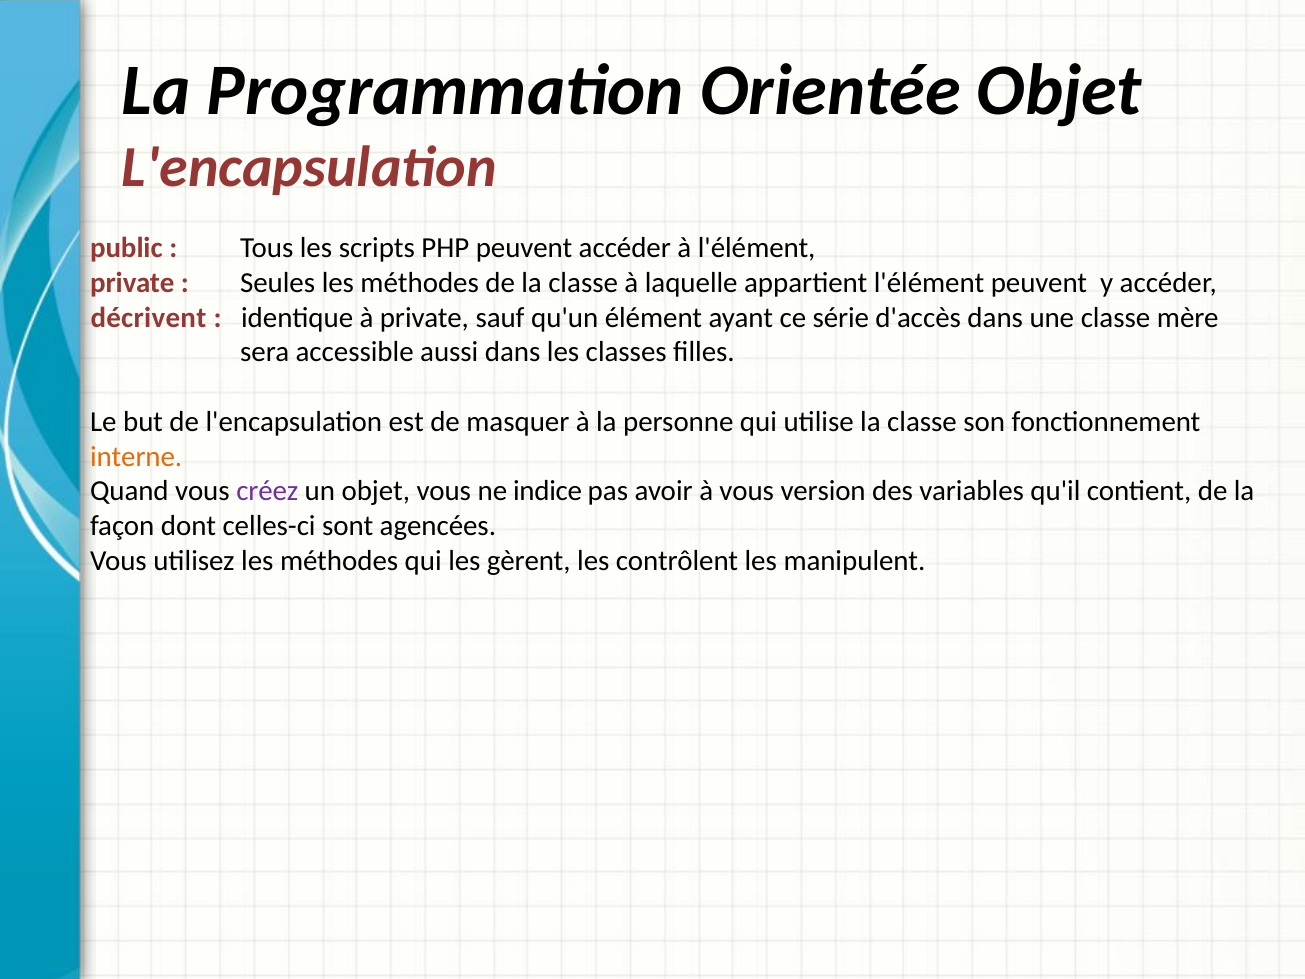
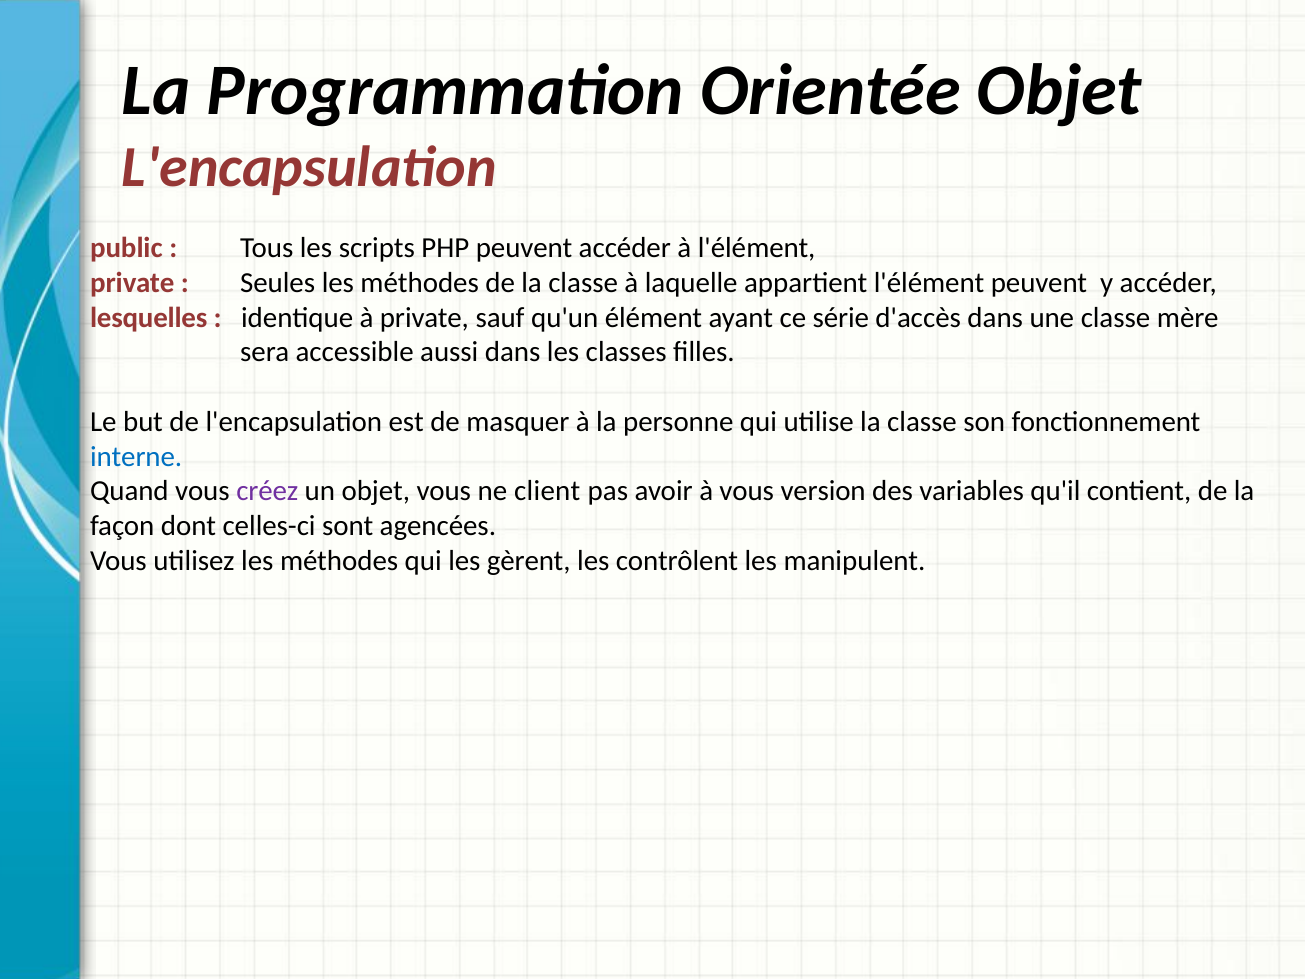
décrivent: décrivent -> lesquelles
interne colour: orange -> blue
indice: indice -> client
